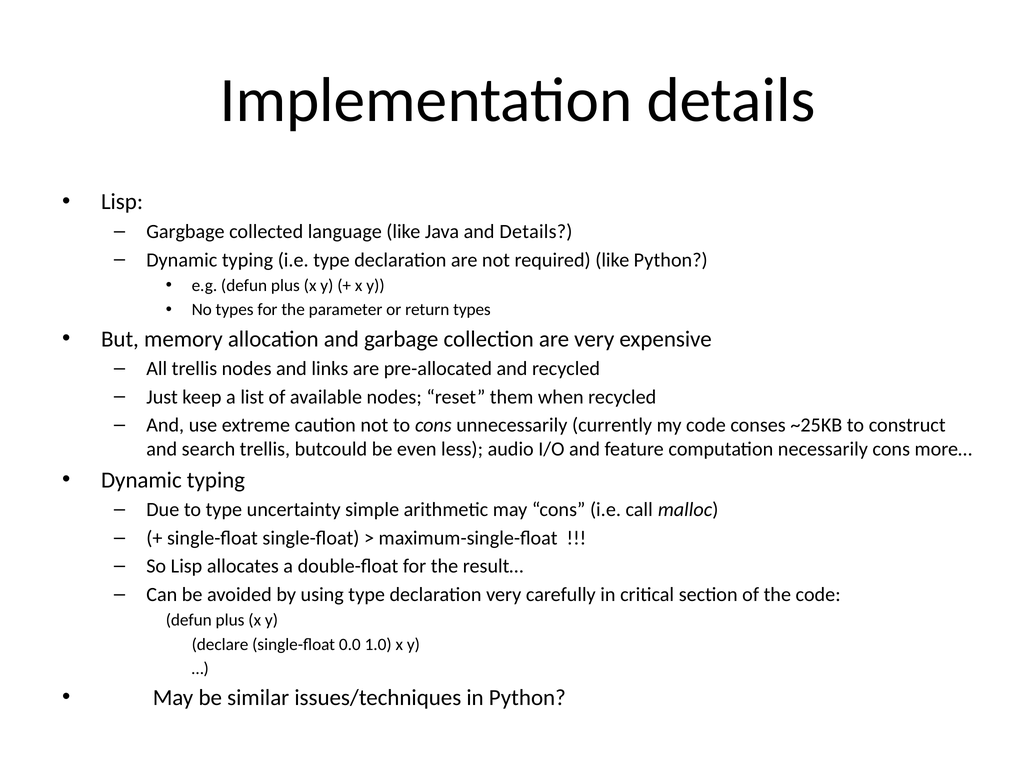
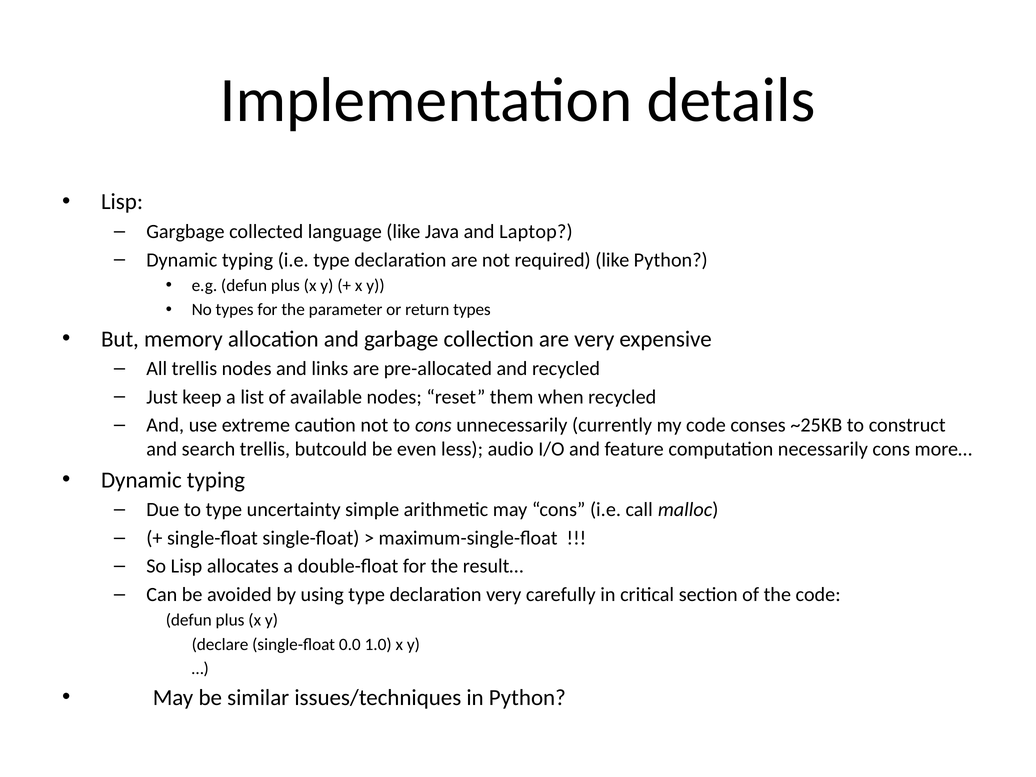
and Details: Details -> Laptop
